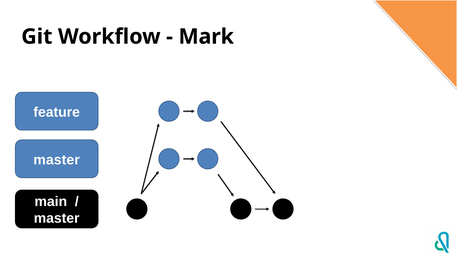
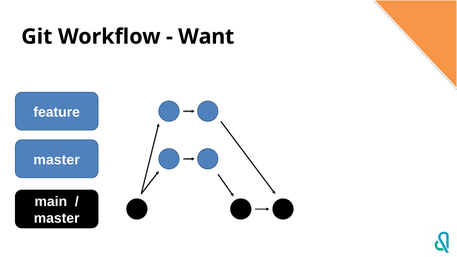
Mark: Mark -> Want
